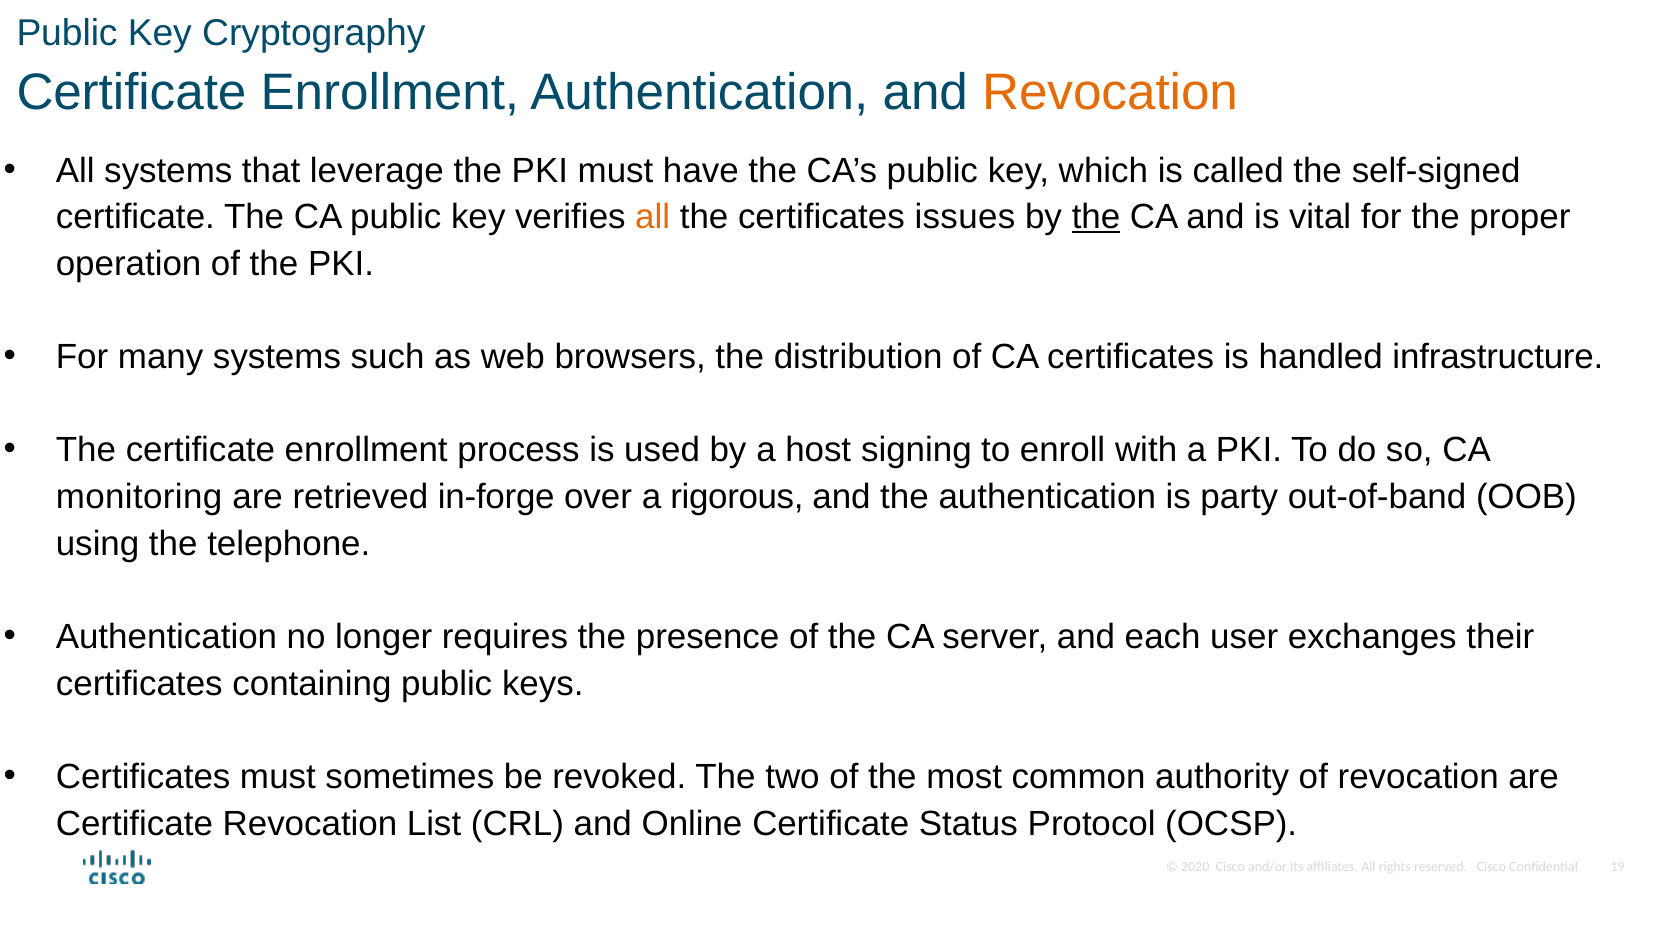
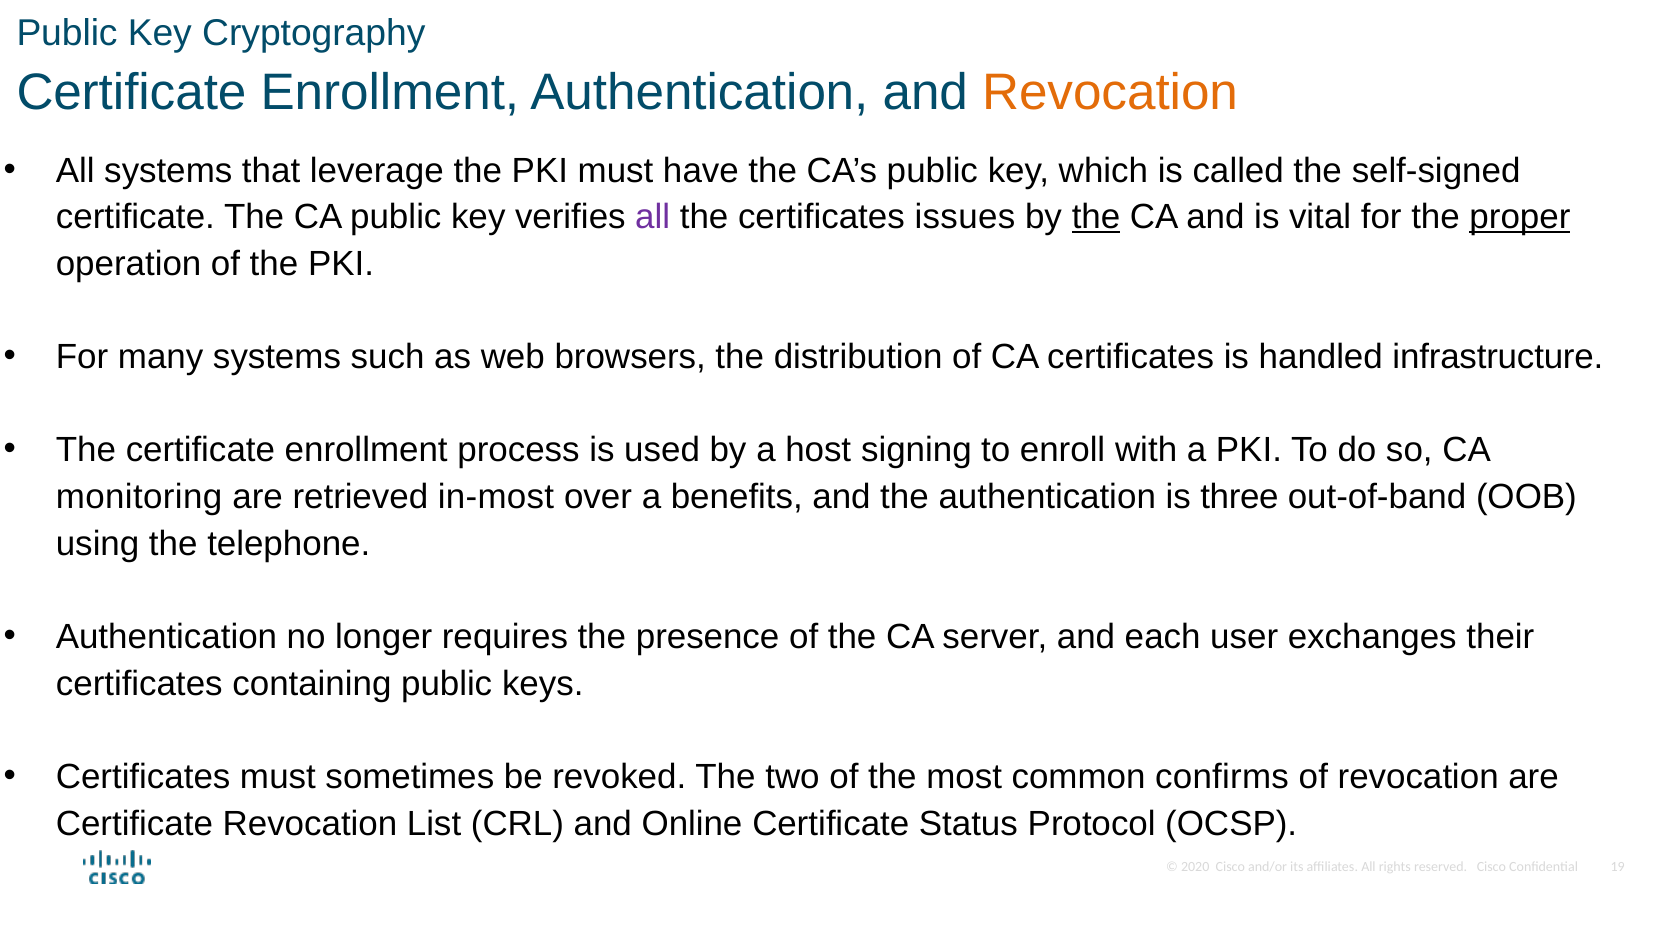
all at (653, 217) colour: orange -> purple
proper underline: none -> present
in-forge: in-forge -> in-most
rigorous: rigorous -> benefits
party: party -> three
authority: authority -> confirms
